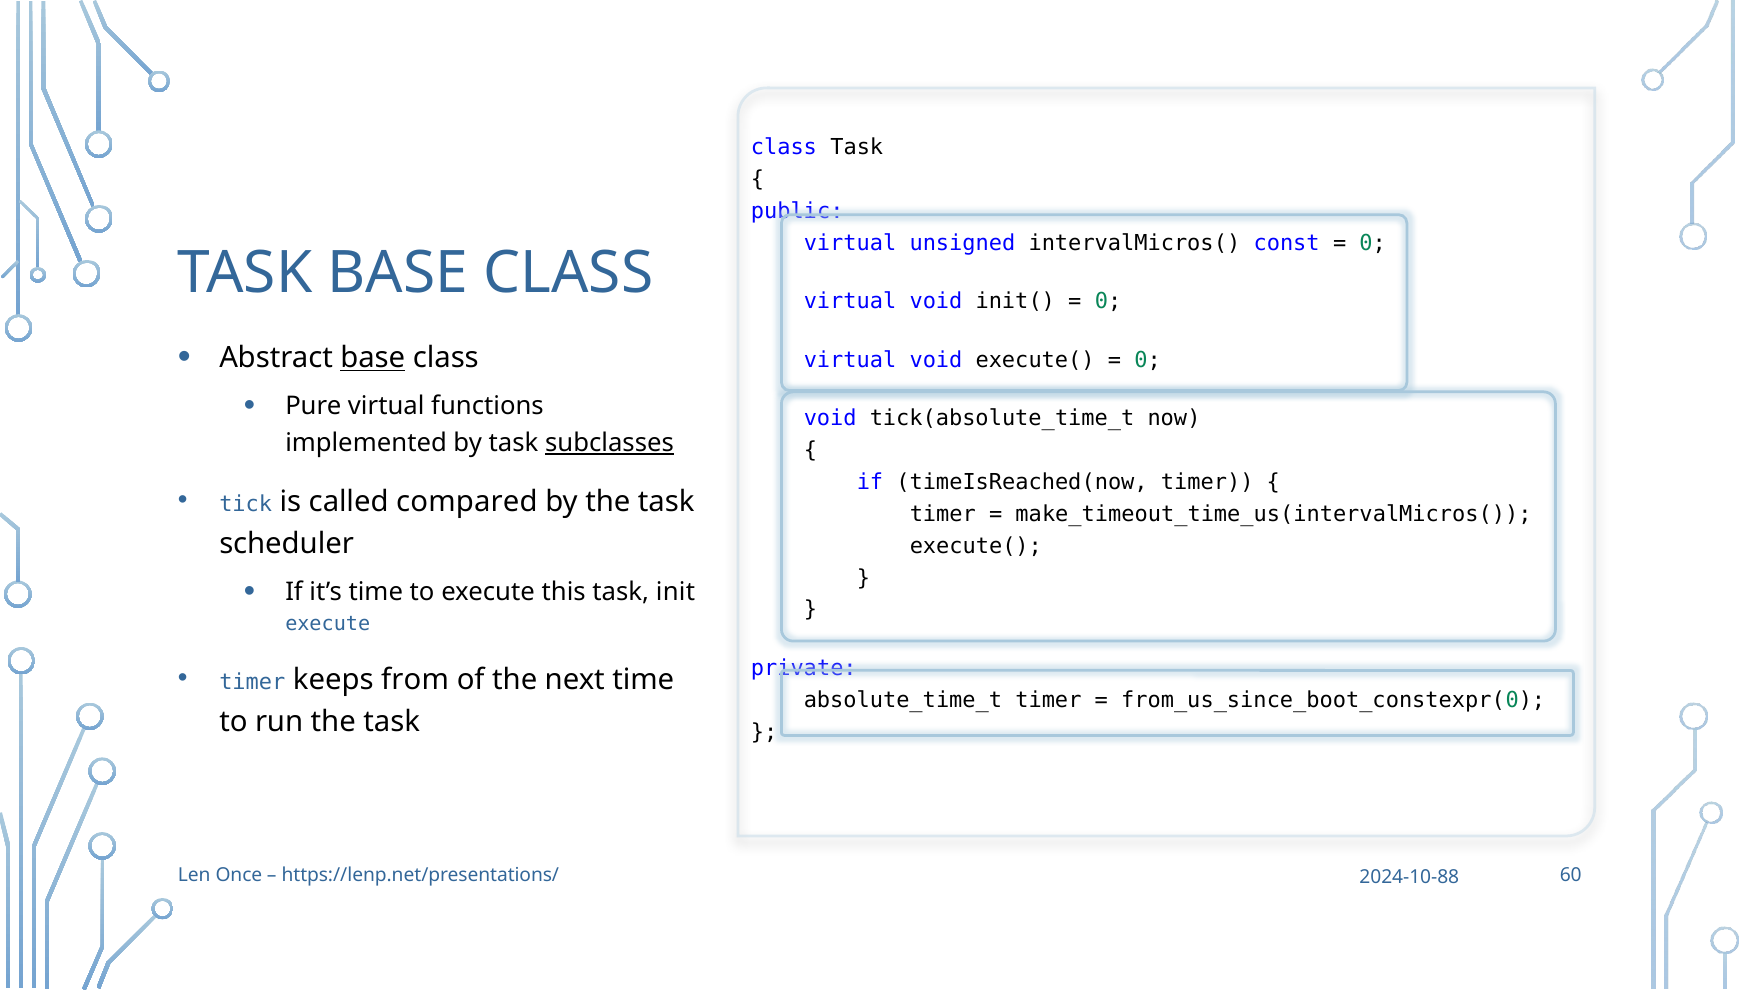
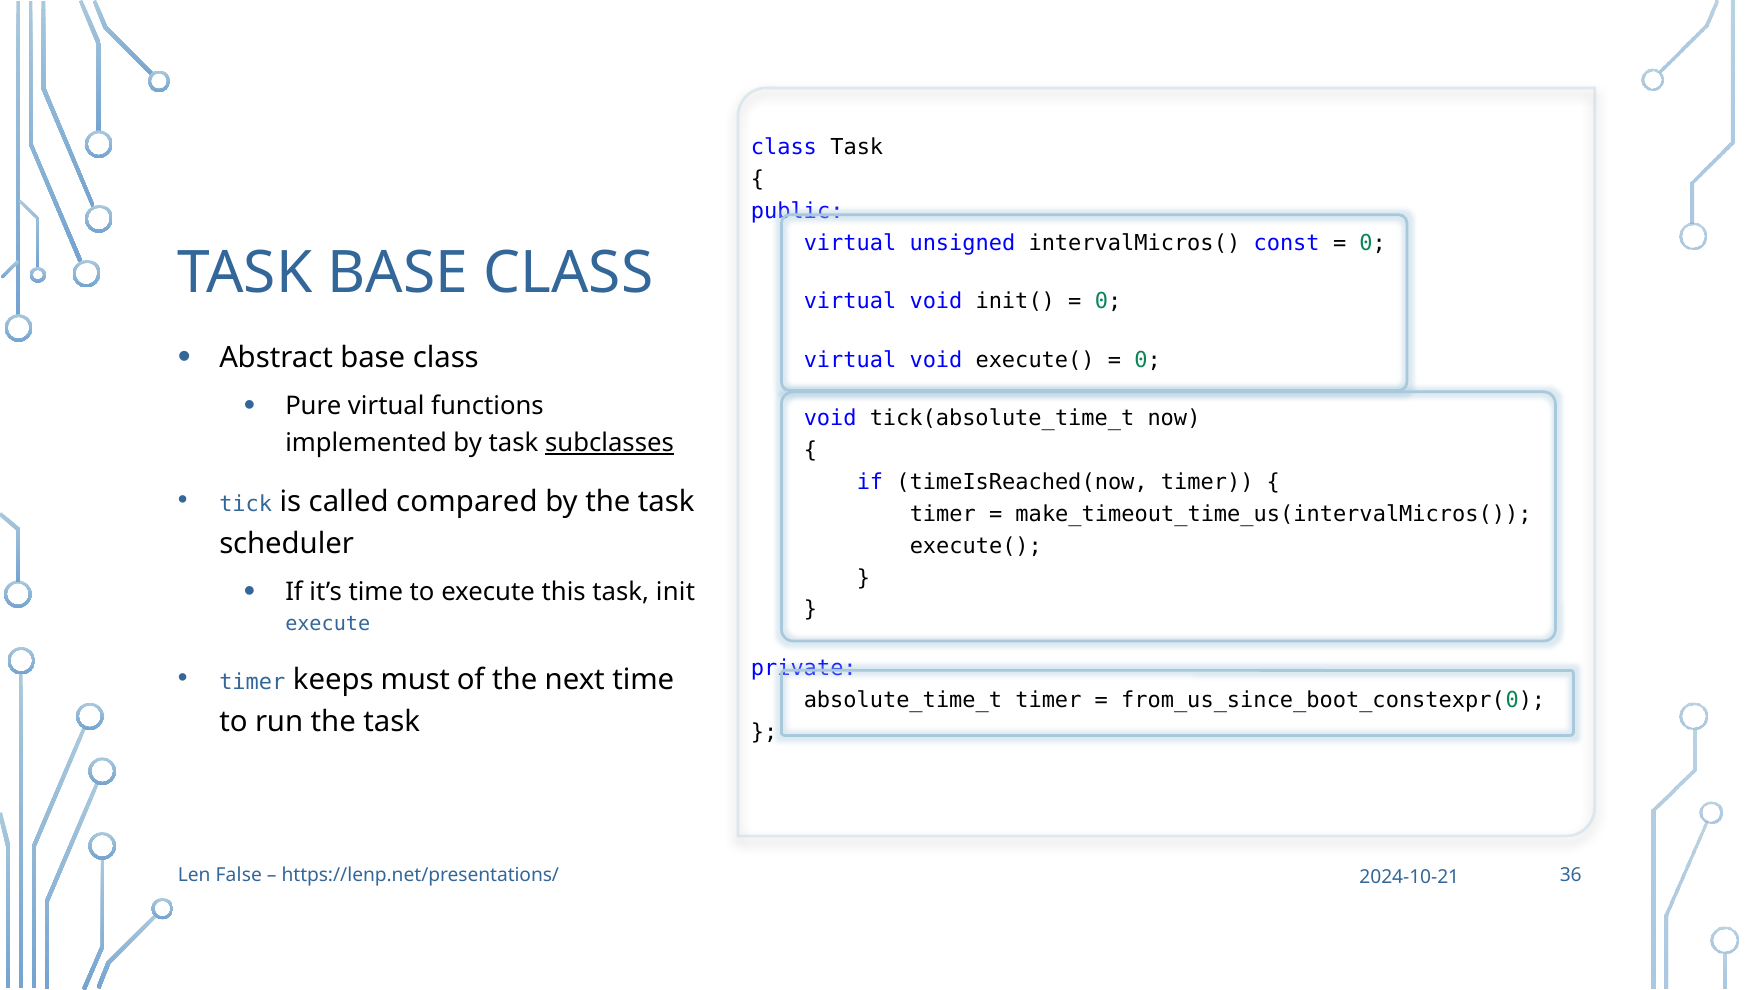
base at (373, 358) underline: present -> none
from: from -> must
Once: Once -> False
60: 60 -> 36
2024-10-88: 2024-10-88 -> 2024-10-21
